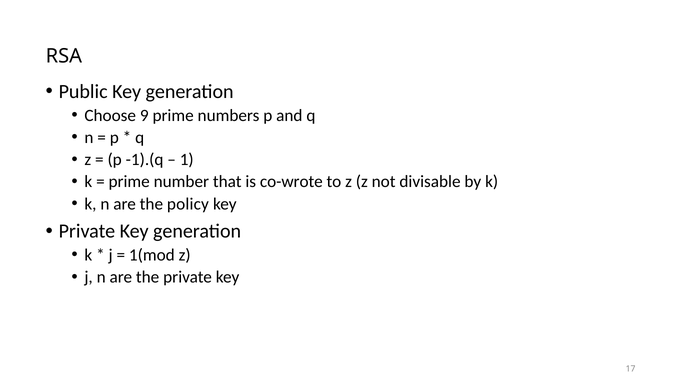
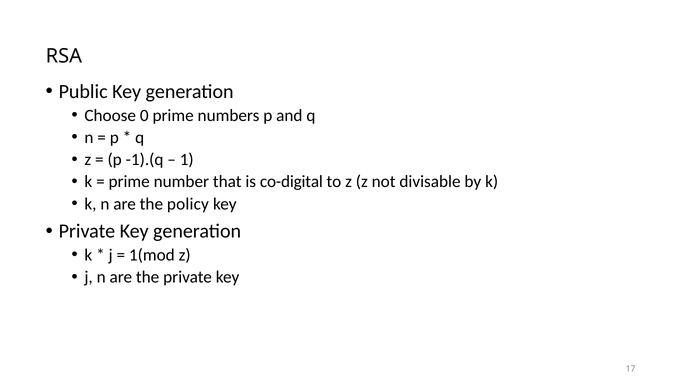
9: 9 -> 0
co-wrote: co-wrote -> co-digital
